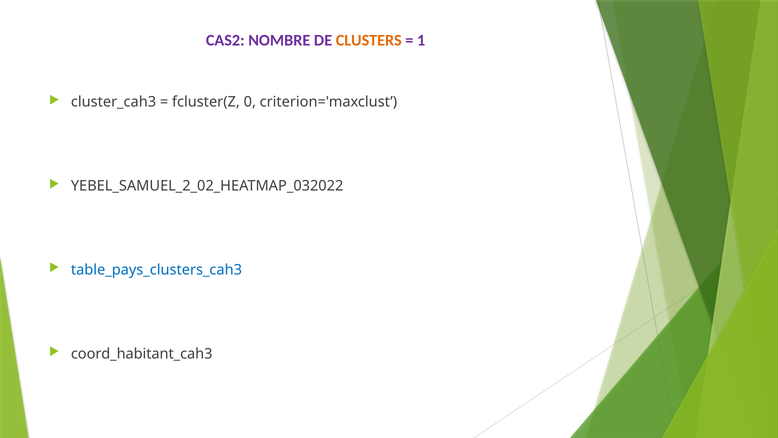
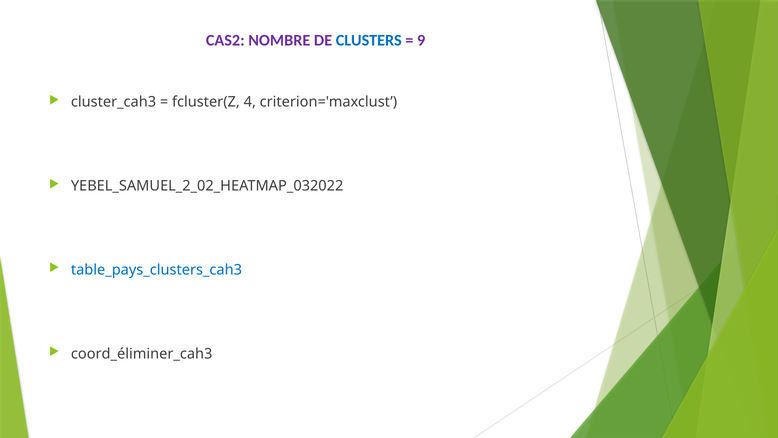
CLUSTERS colour: orange -> blue
1: 1 -> 9
0: 0 -> 4
coord_habitant_cah3: coord_habitant_cah3 -> coord_éliminer_cah3
